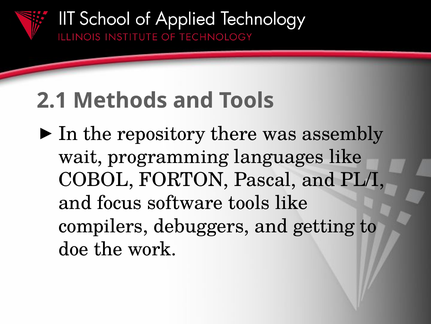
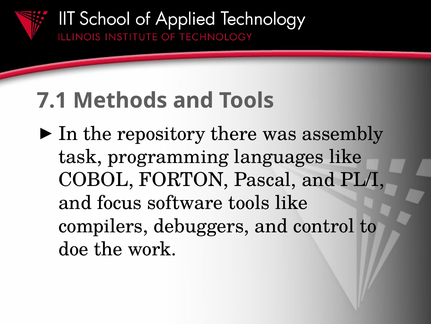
2.1: 2.1 -> 7.1
wait: wait -> task
getting: getting -> control
